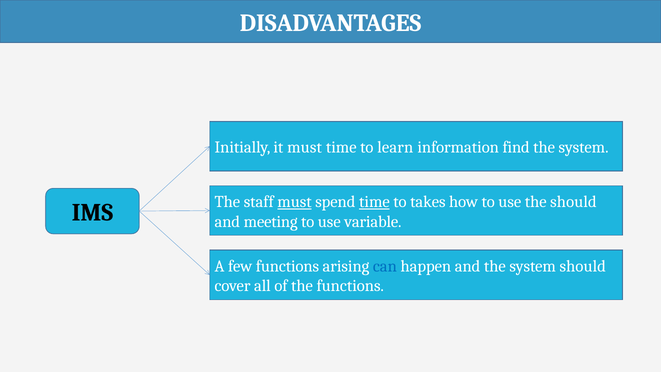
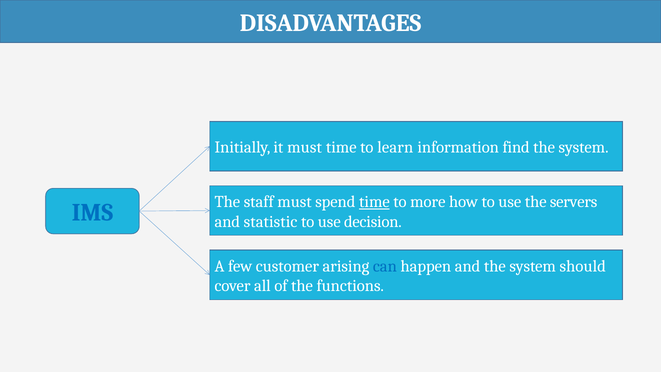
must at (294, 202) underline: present -> none
takes: takes -> more
the should: should -> servers
IMS colour: black -> blue
meeting: meeting -> statistic
variable: variable -> decision
few functions: functions -> customer
